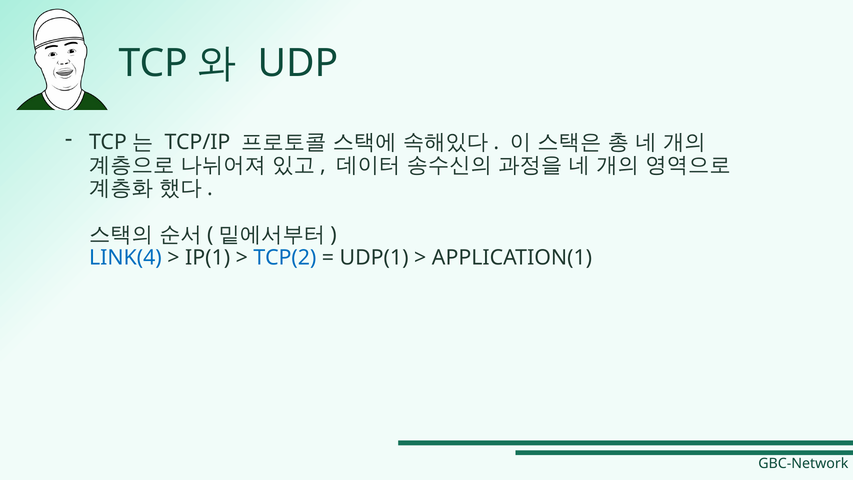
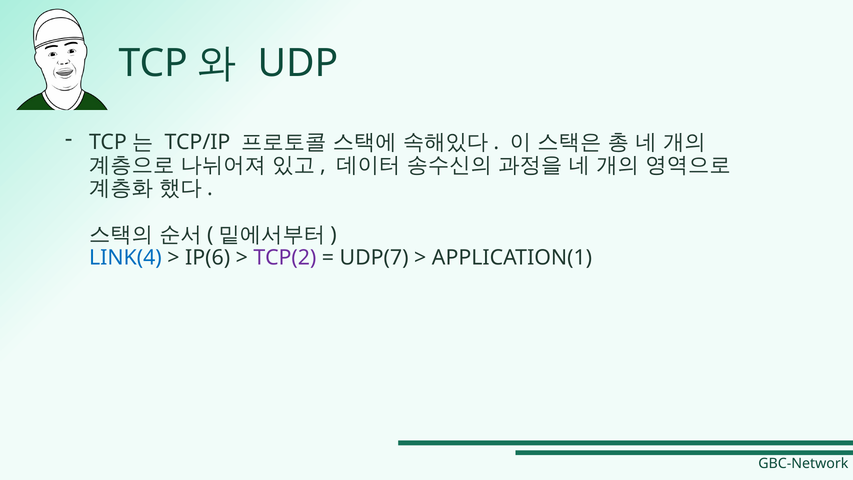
IP(1: IP(1 -> IP(6
TCP(2 colour: blue -> purple
UDP(1: UDP(1 -> UDP(7
